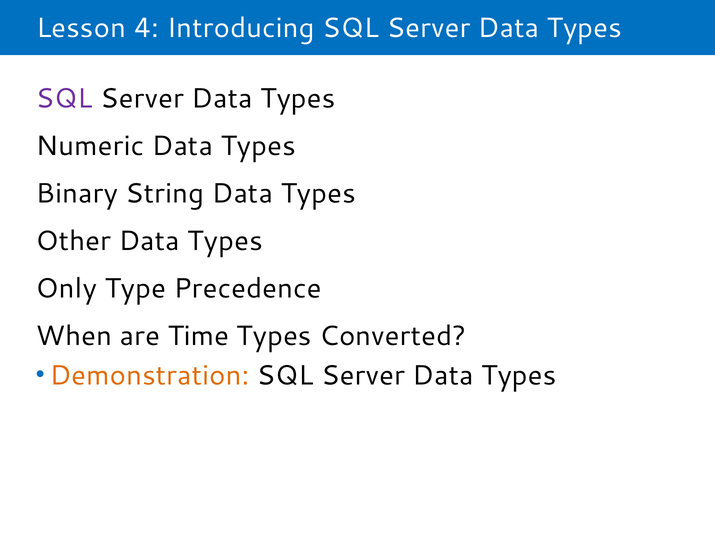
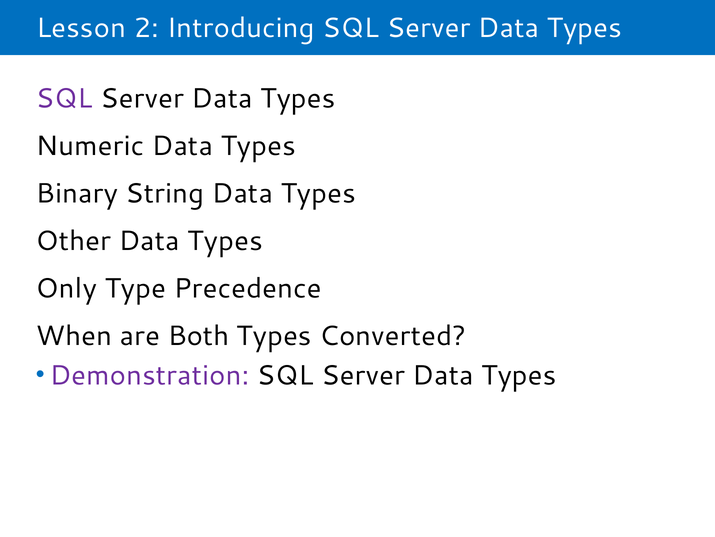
4: 4 -> 2
Time: Time -> Both
Demonstration colour: orange -> purple
